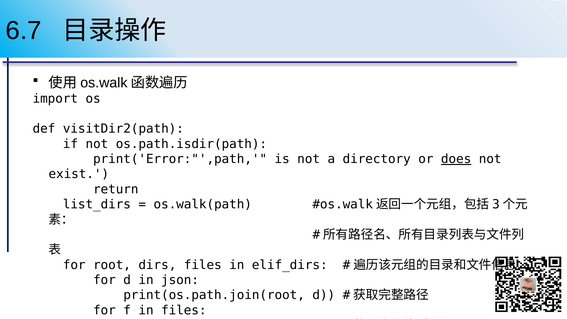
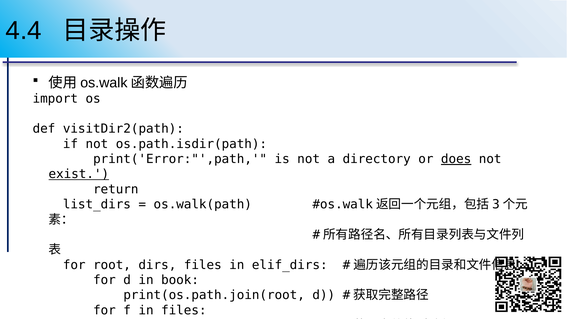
6.7: 6.7 -> 4.4
exist underline: none -> present
json: json -> book
